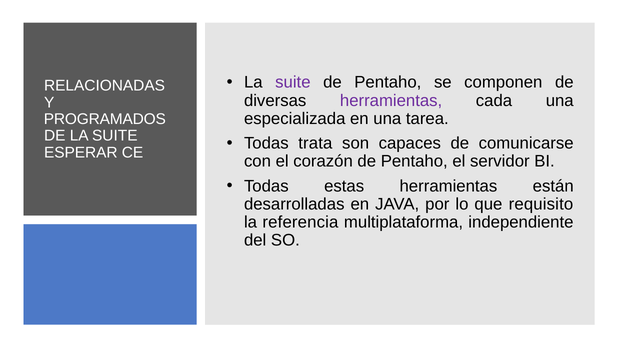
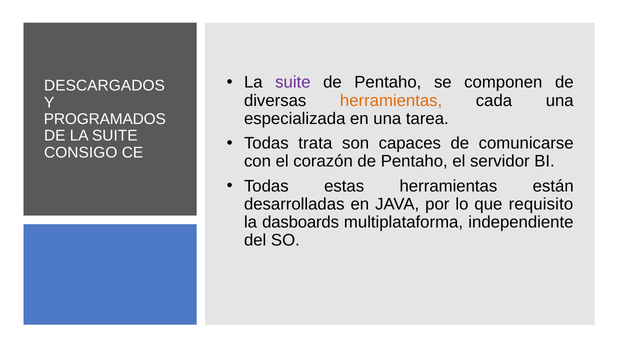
RELACIONADAS: RELACIONADAS -> DESCARGADOS
herramientas at (391, 100) colour: purple -> orange
ESPERAR: ESPERAR -> CONSIGO
referencia: referencia -> dasboards
